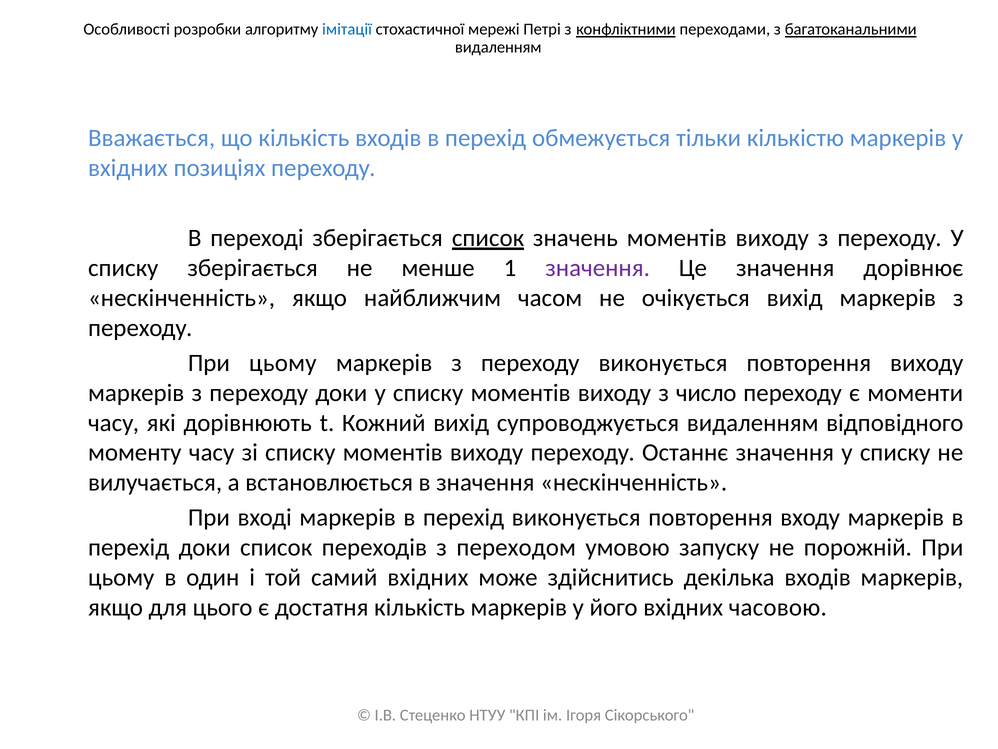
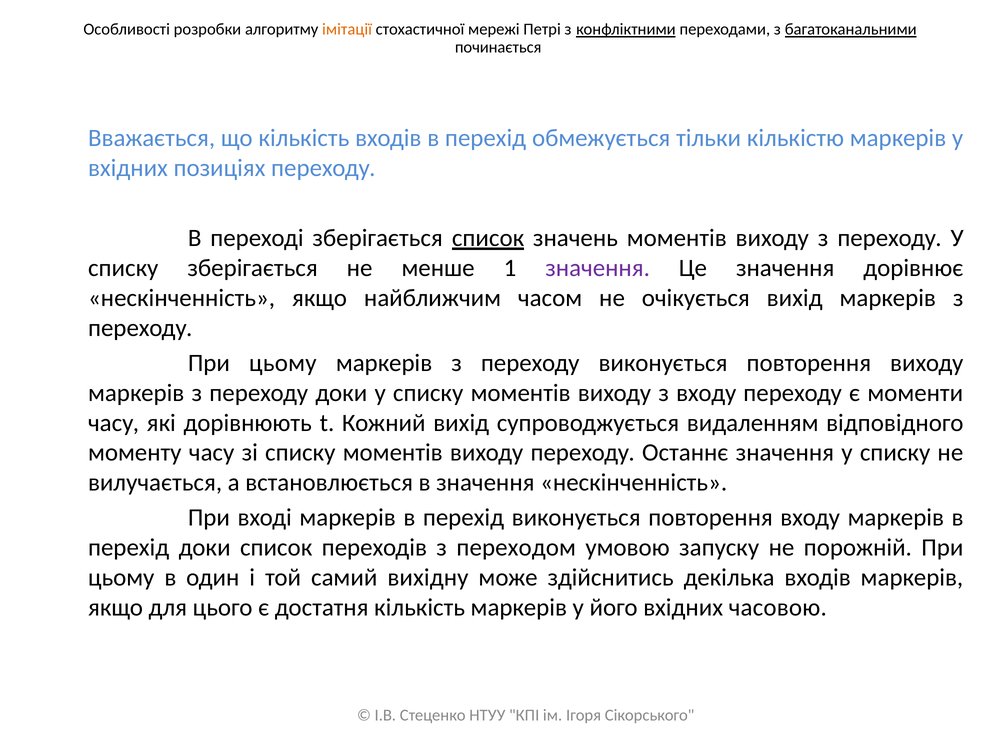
імітації colour: blue -> orange
видаленням at (498, 47): видаленням -> починається
з число: число -> входу
самий вхідних: вхідних -> вихідну
